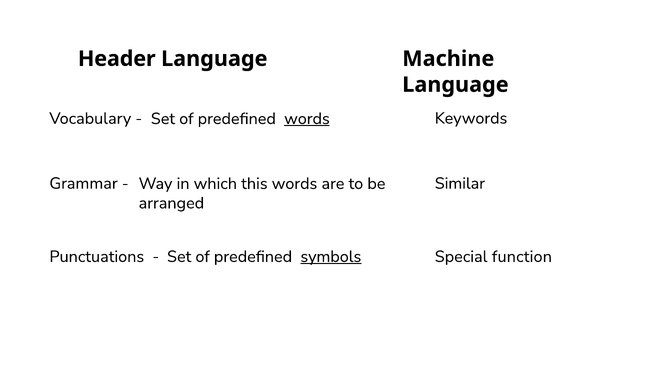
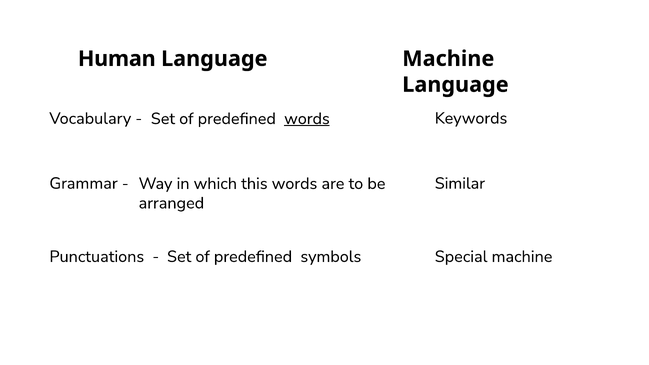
Header: Header -> Human
symbols underline: present -> none
Special function: function -> machine
